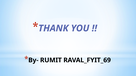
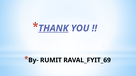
THANK underline: none -> present
